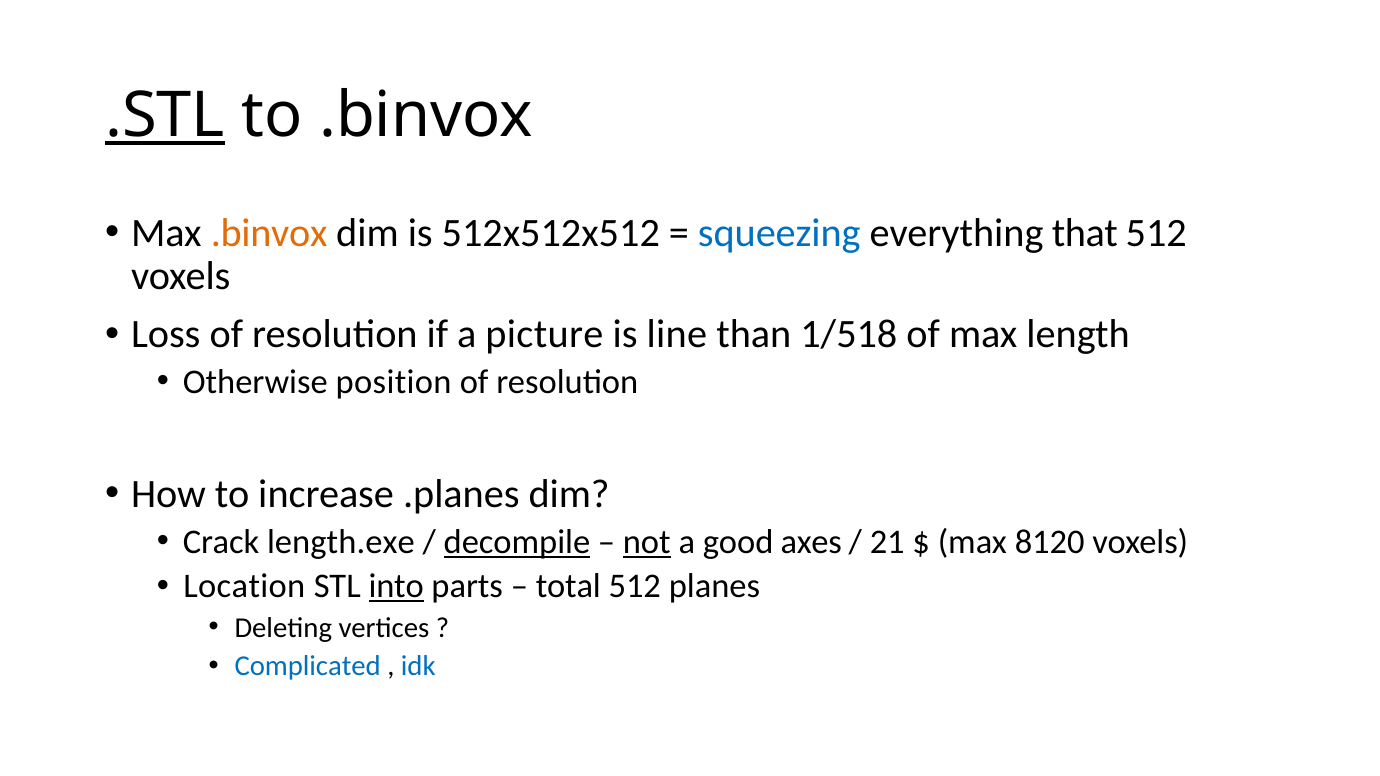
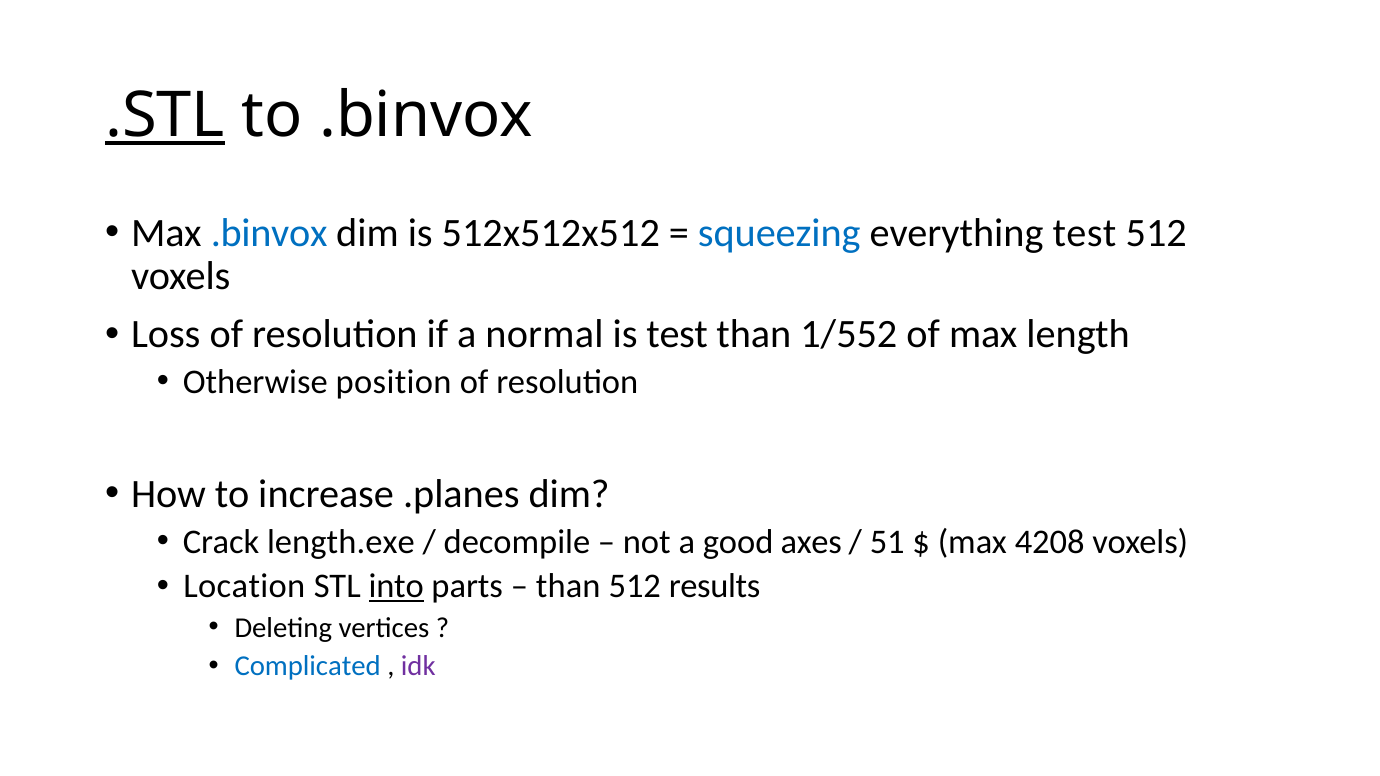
.binvox at (269, 233) colour: orange -> blue
everything that: that -> test
picture: picture -> normal
is line: line -> test
1/518: 1/518 -> 1/552
decompile underline: present -> none
not underline: present -> none
21: 21 -> 51
8120: 8120 -> 4208
total at (568, 586): total -> than
planes: planes -> results
idk colour: blue -> purple
